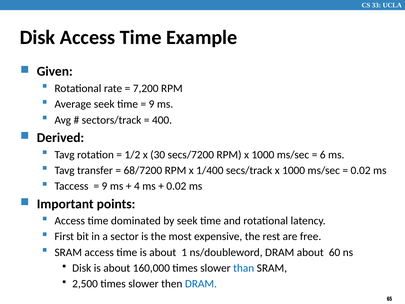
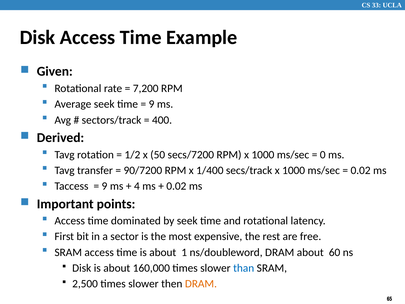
30: 30 -> 50
6: 6 -> 0
68/7200: 68/7200 -> 90/7200
DRAM at (201, 284) colour: blue -> orange
